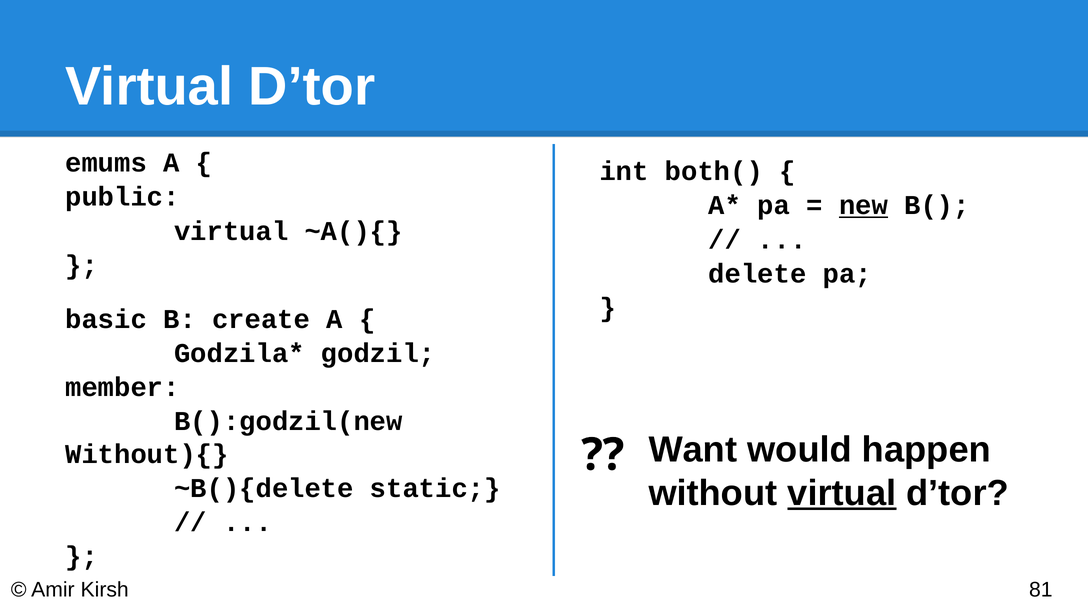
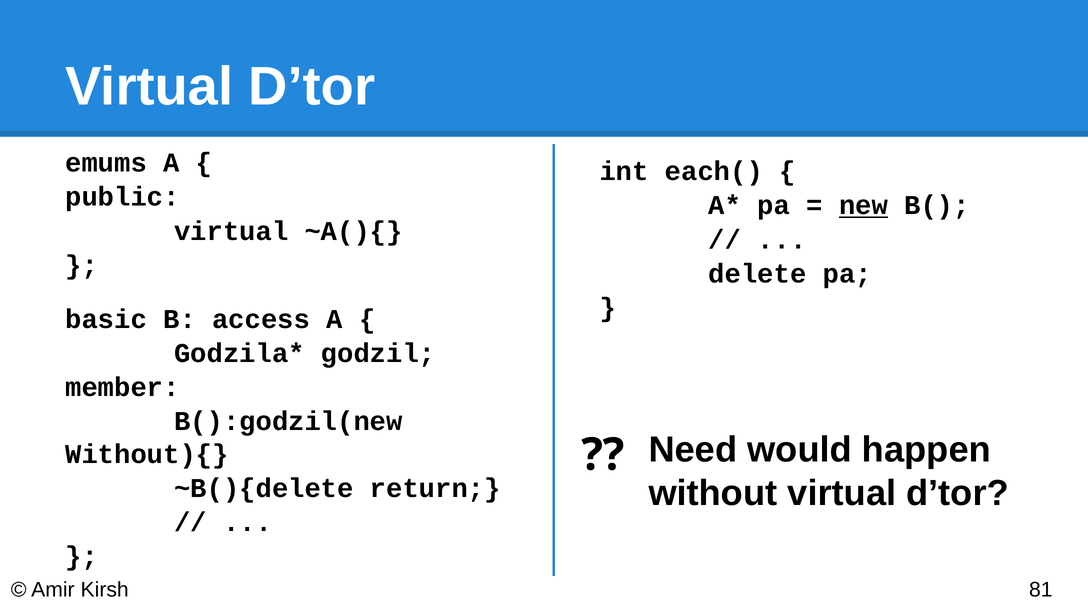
both(: both( -> each(
create: create -> access
Want: Want -> Need
virtual at (842, 493) underline: present -> none
static: static -> return
